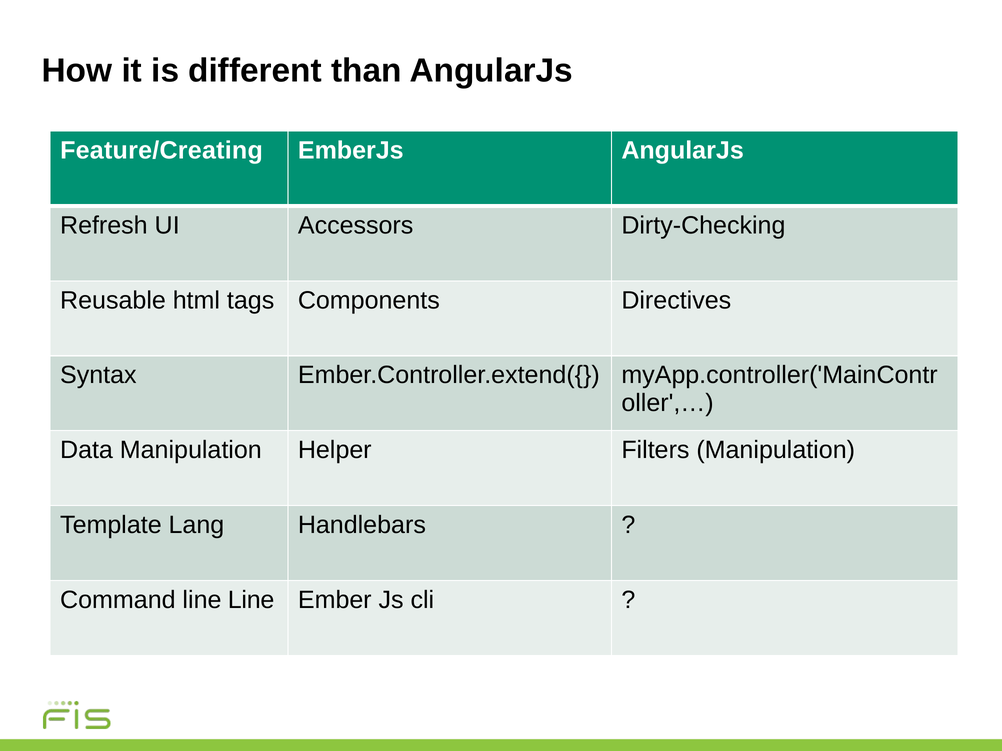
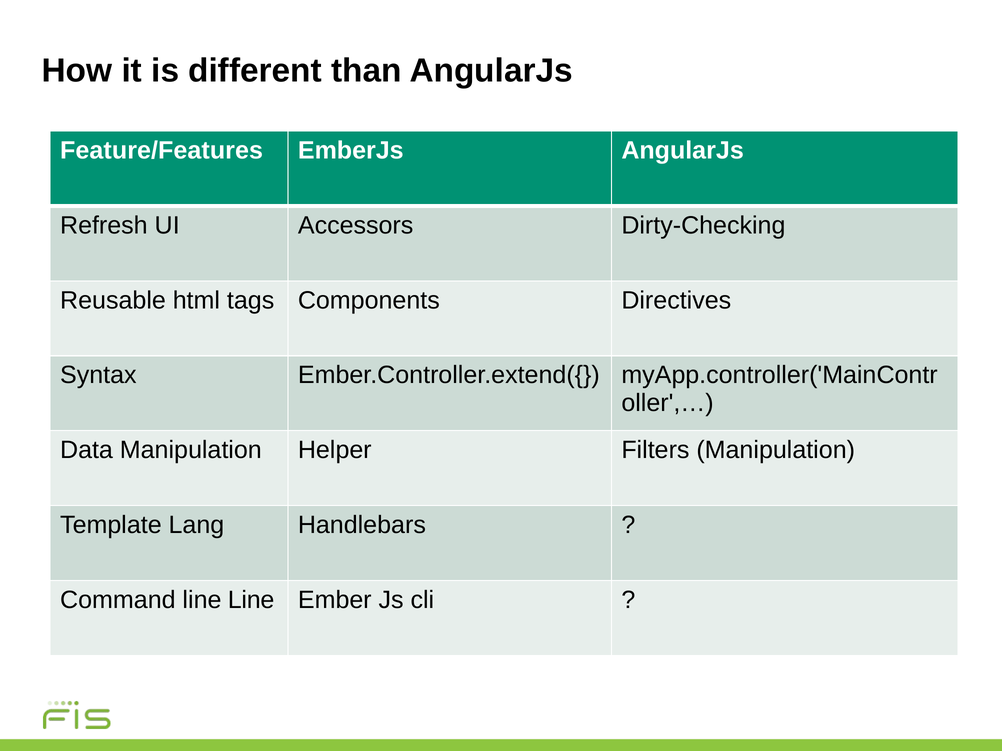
Feature/Creating: Feature/Creating -> Feature/Features
